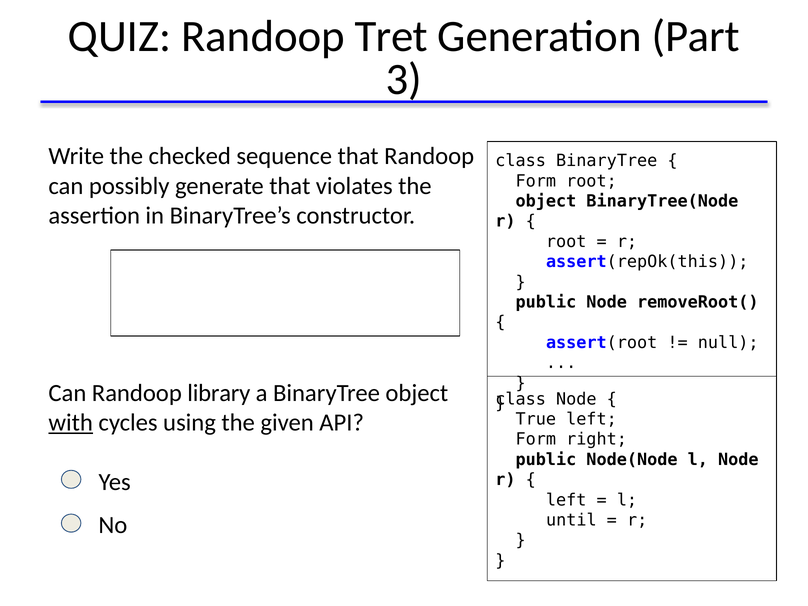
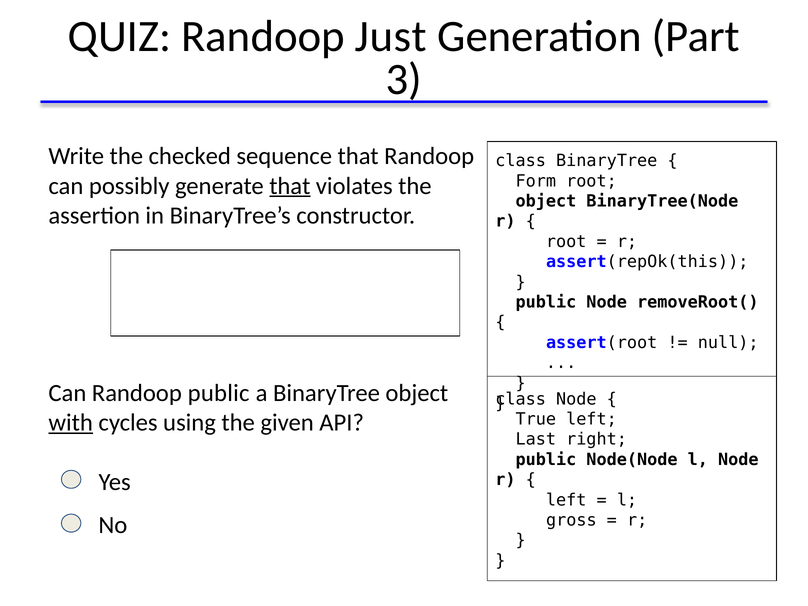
Tret: Tret -> Just
that at (290, 186) underline: none -> present
Randoop library: library -> public
Form at (536, 439): Form -> Last
until: until -> gross
